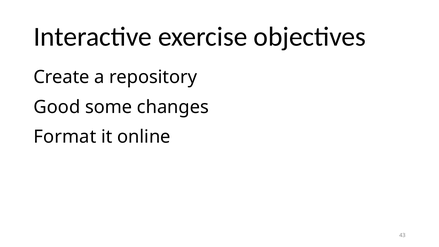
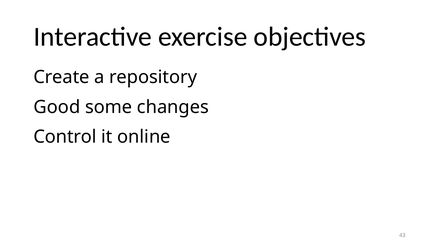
Format: Format -> Control
